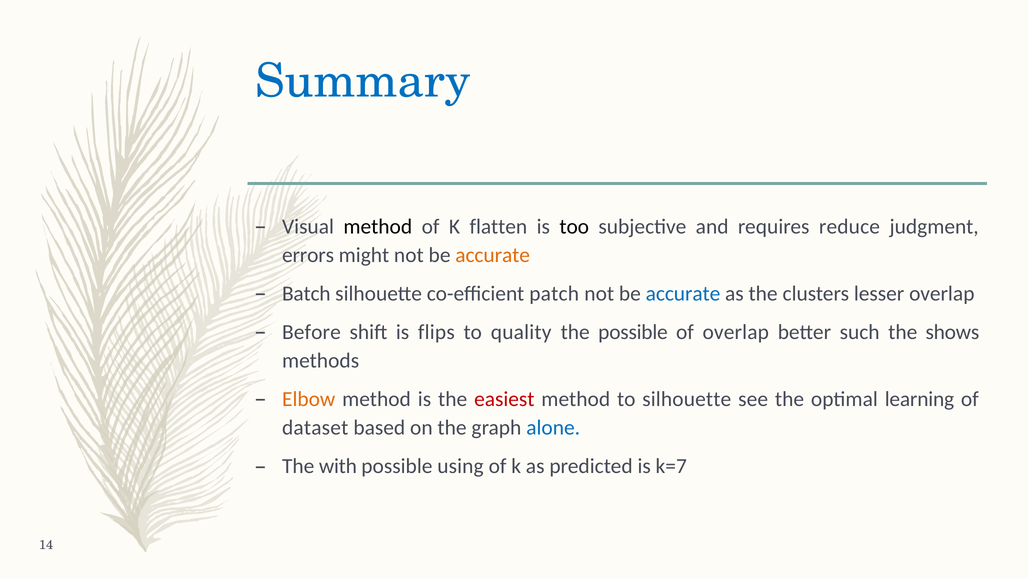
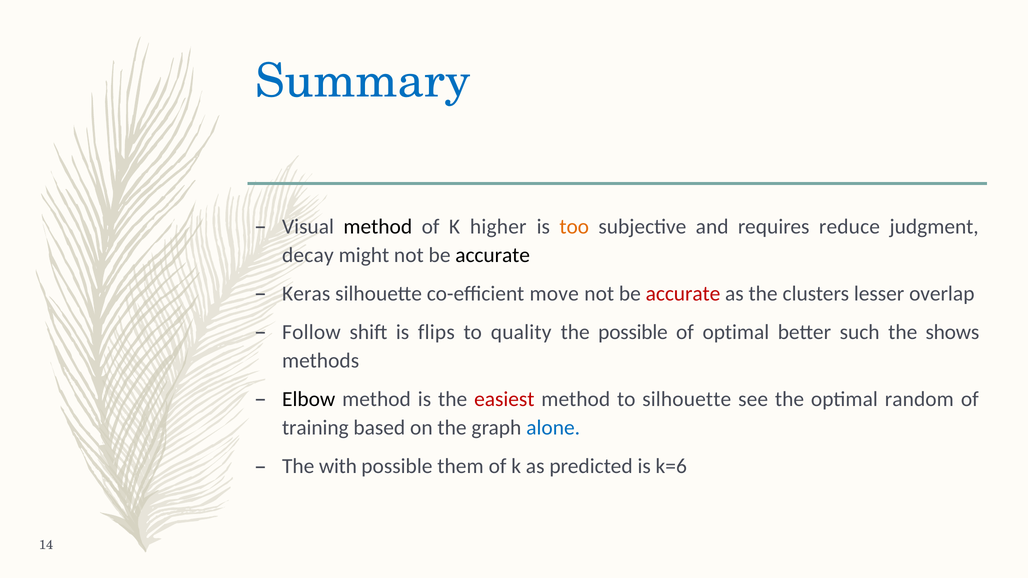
flatten: flatten -> higher
too colour: black -> orange
errors: errors -> decay
accurate at (493, 255) colour: orange -> black
Batch: Batch -> Keras
patch: patch -> move
accurate at (683, 294) colour: blue -> red
Before: Before -> Follow
of overlap: overlap -> optimal
Elbow colour: orange -> black
learning: learning -> random
dataset: dataset -> training
using: using -> them
k=7: k=7 -> k=6
